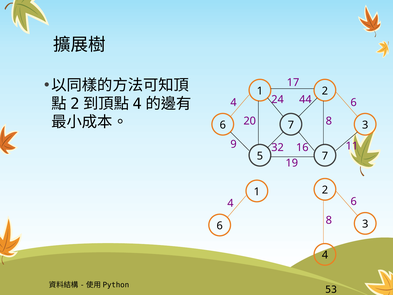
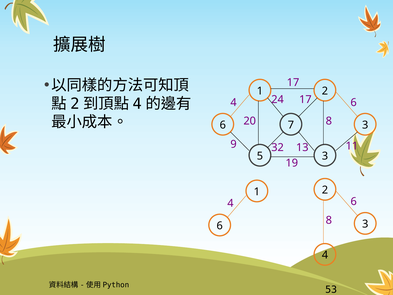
24 44: 44 -> 17
16: 16 -> 13
5 7: 7 -> 3
